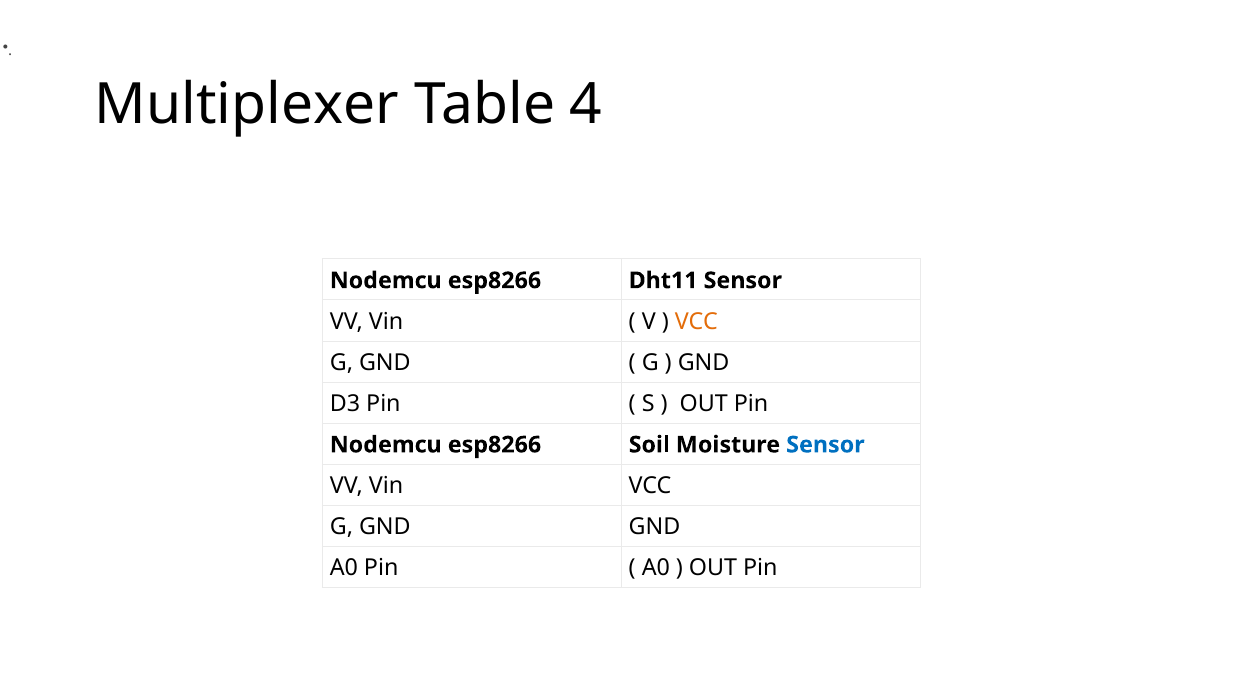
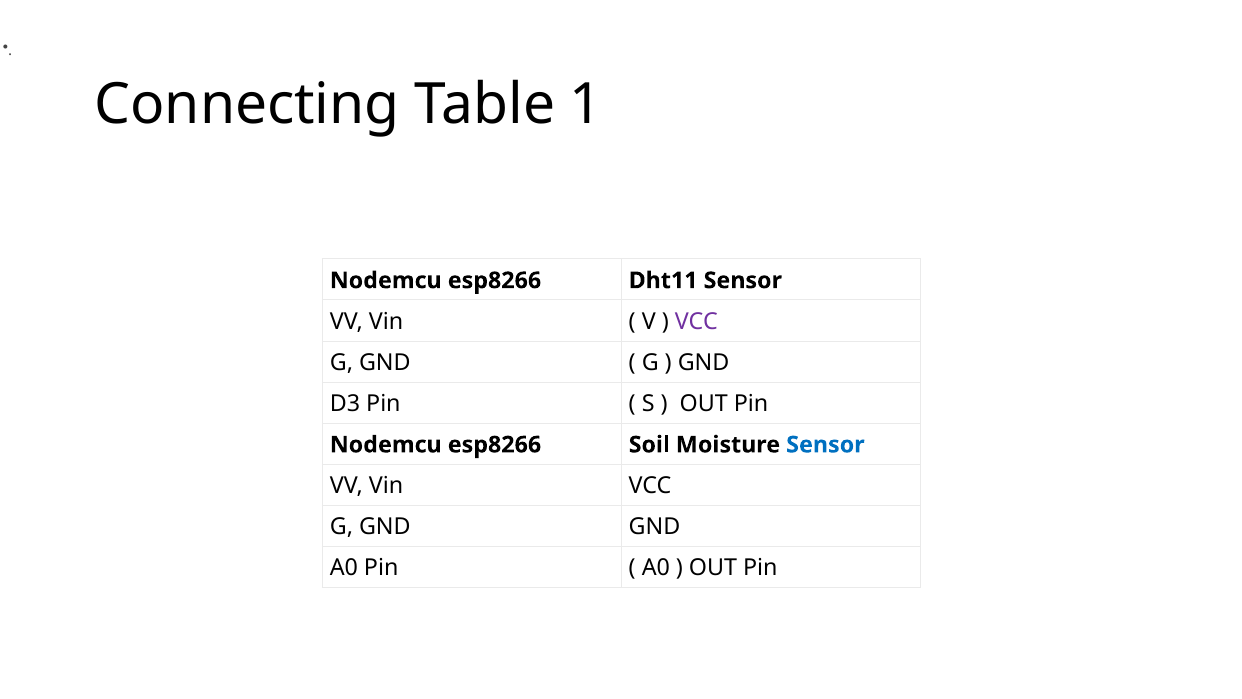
Multiplexer: Multiplexer -> Connecting
4: 4 -> 1
VCC at (696, 321) colour: orange -> purple
